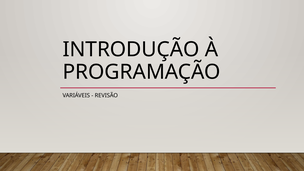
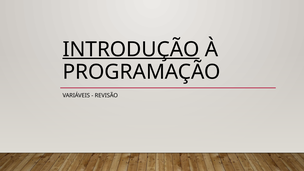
INTRODUÇÃO underline: none -> present
